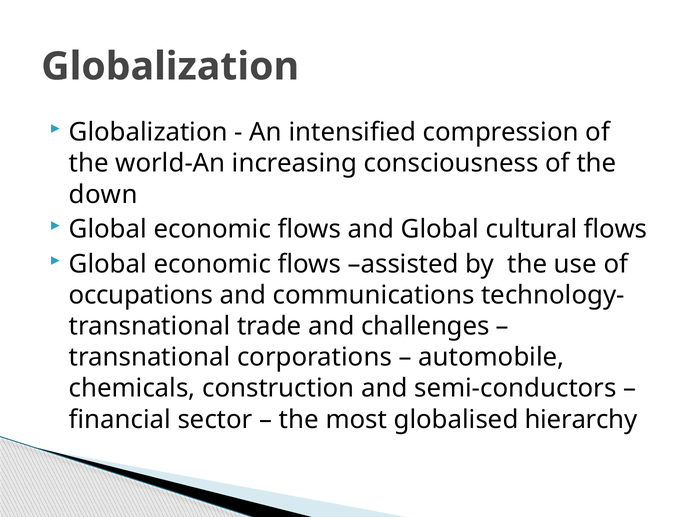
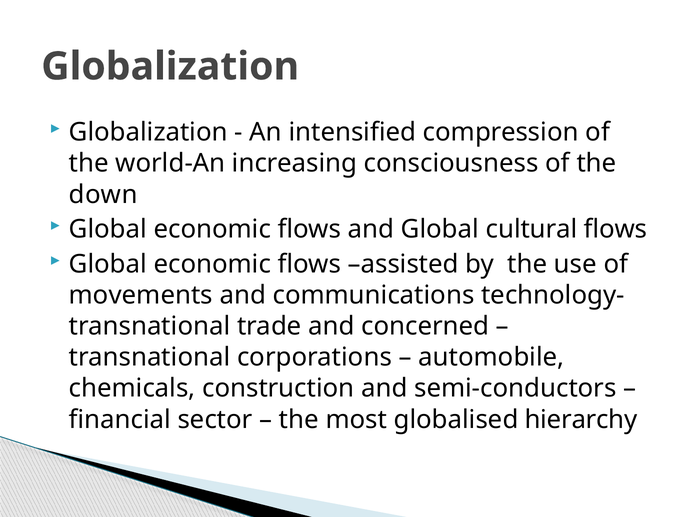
occupations: occupations -> movements
challenges: challenges -> concerned
